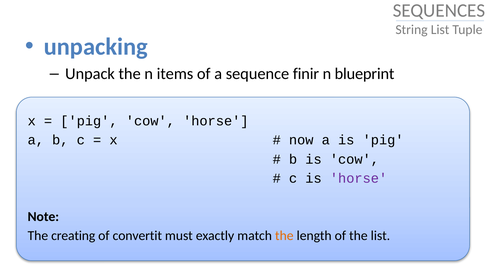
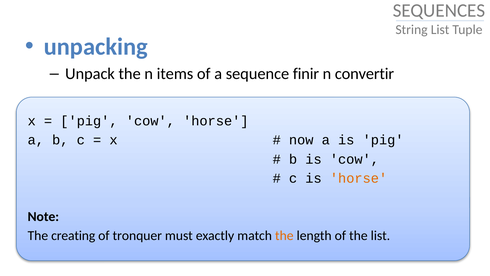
blueprint: blueprint -> convertir
horse at (359, 178) colour: purple -> orange
convertit: convertit -> tronquer
